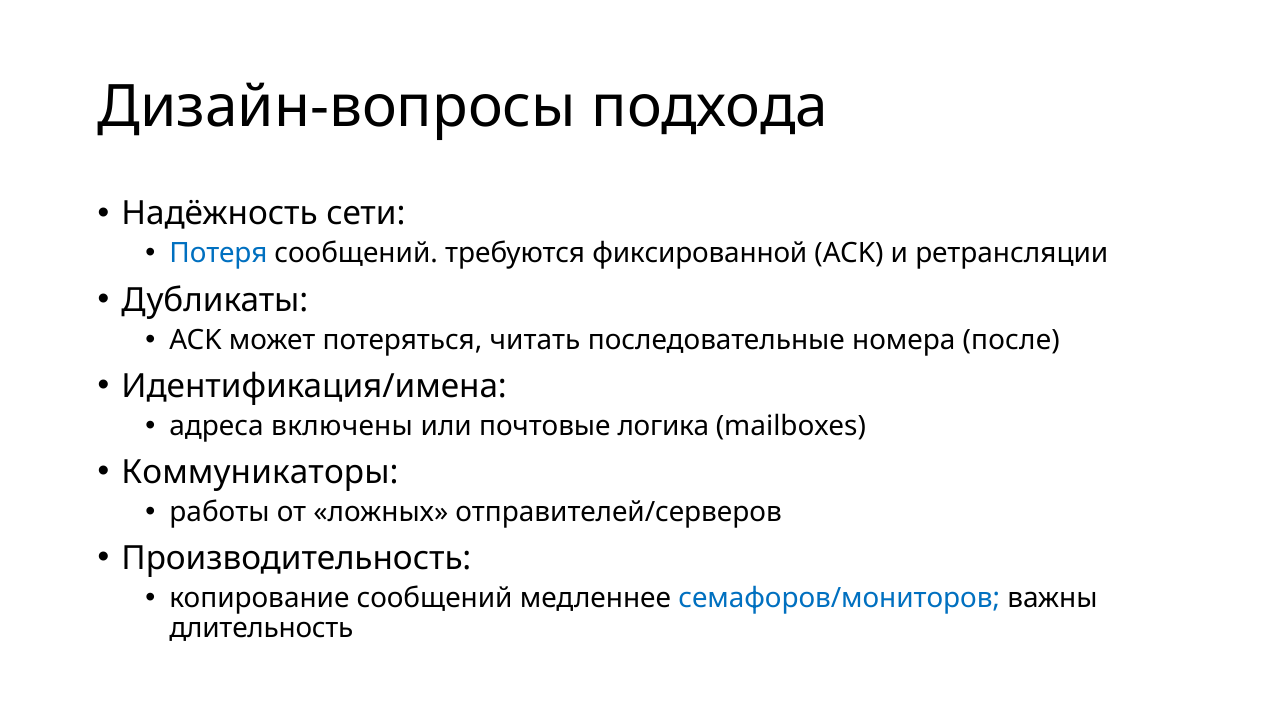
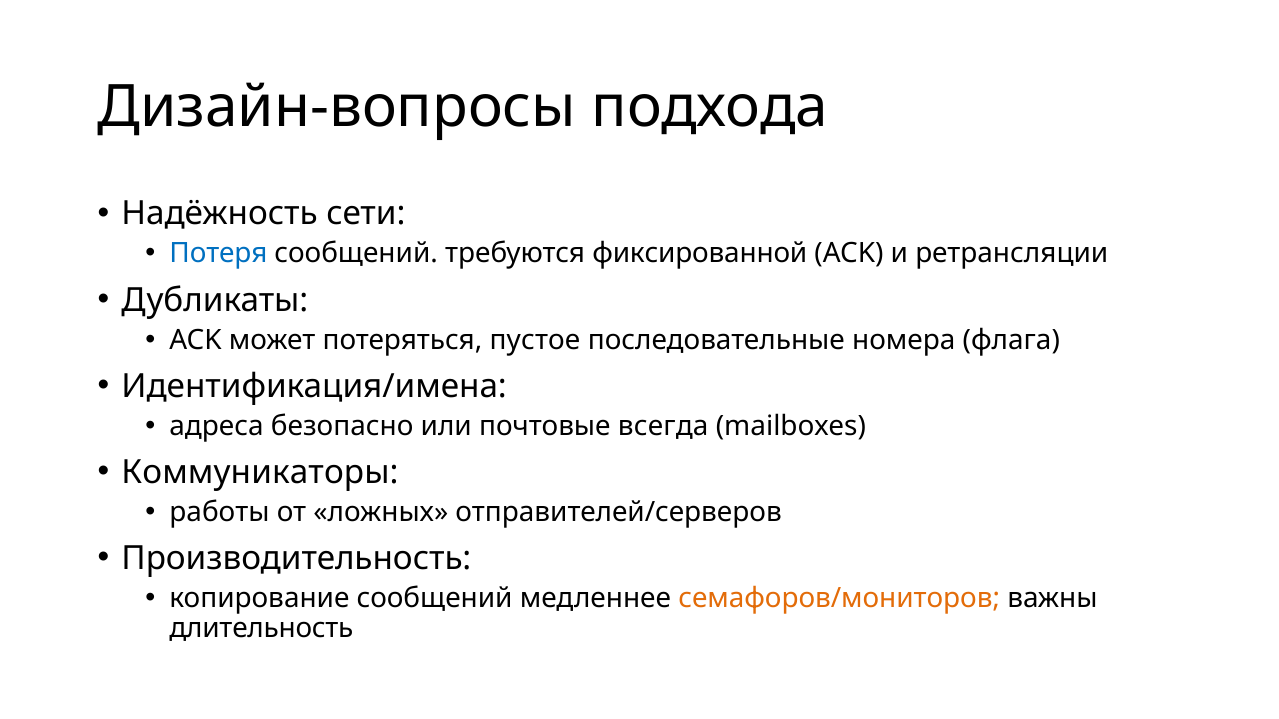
читать: читать -> пустое
после: после -> флага
включены: включены -> безопасно
логика: логика -> всегда
семафоров/мониторов colour: blue -> orange
